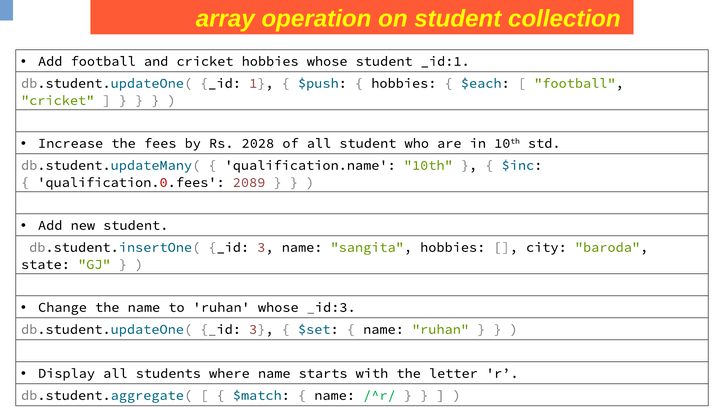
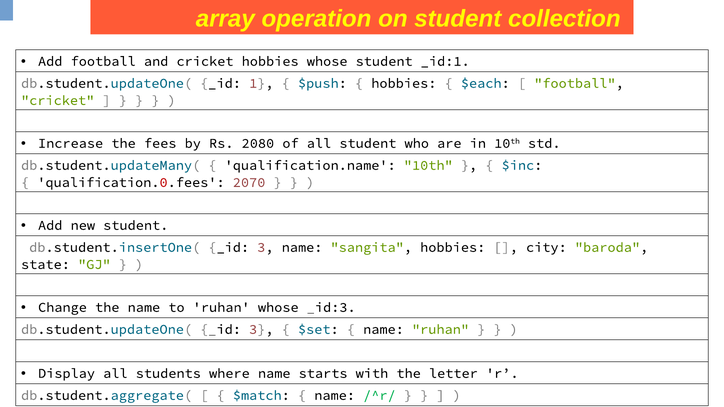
2028: 2028 -> 2080
2089: 2089 -> 2070
